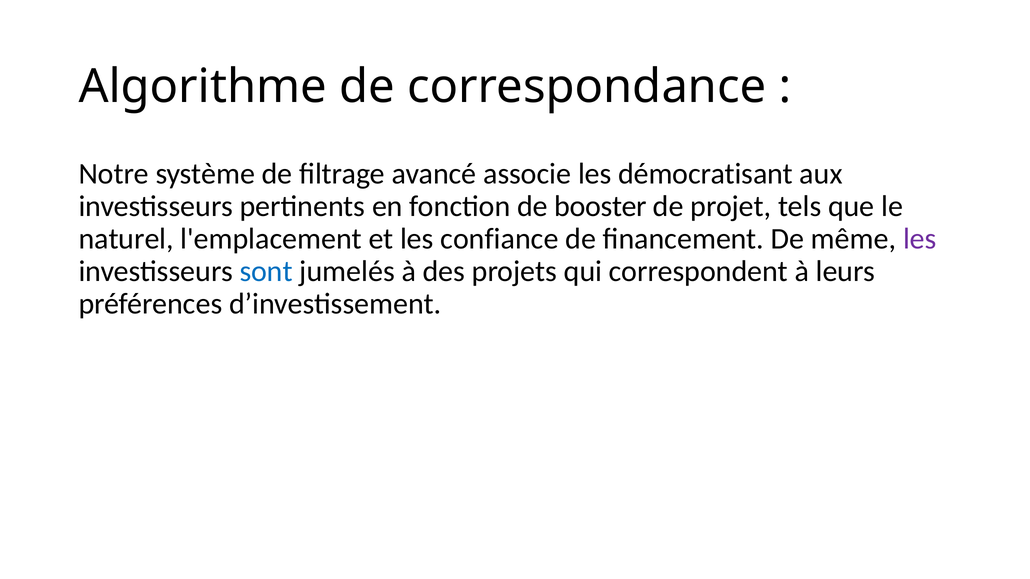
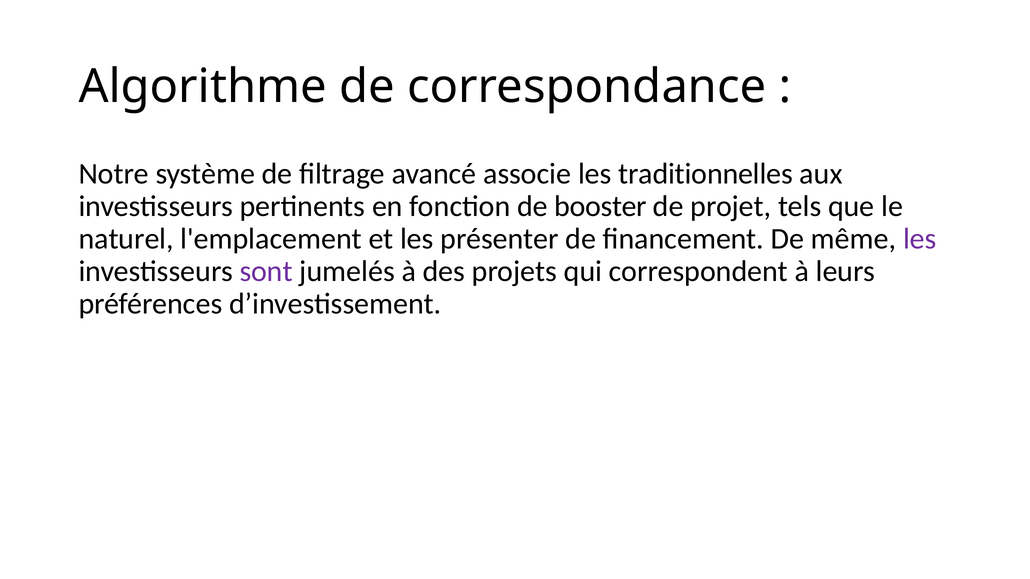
démocratisant: démocratisant -> traditionnelles
confiance: confiance -> présenter
sont colour: blue -> purple
